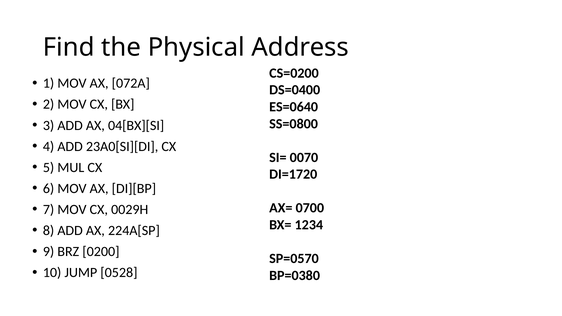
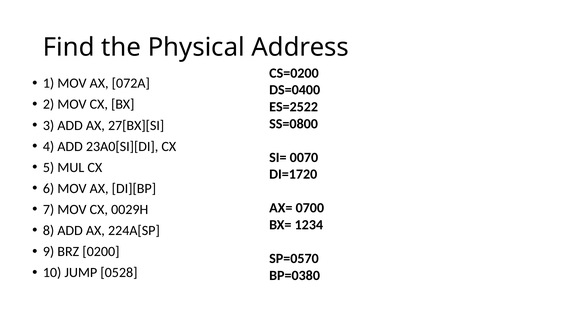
ES=0640: ES=0640 -> ES=2522
04[BX][SI: 04[BX][SI -> 27[BX][SI
